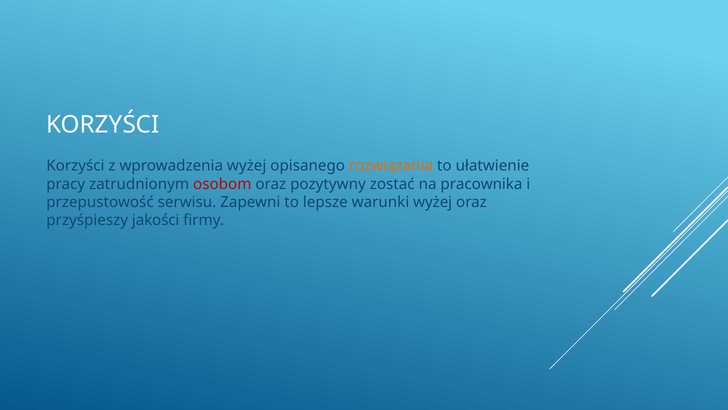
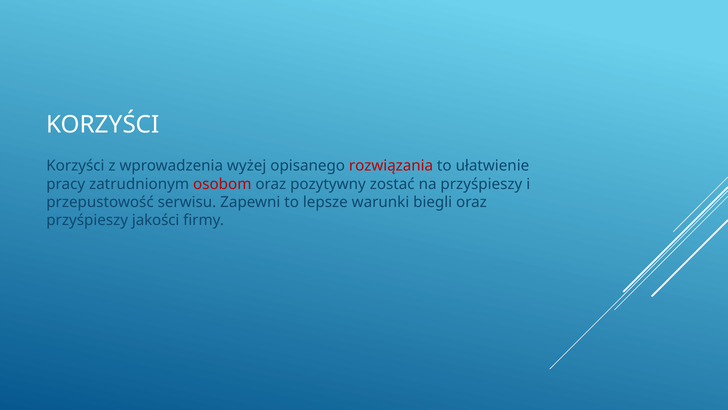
rozwiązania colour: orange -> red
na pracownika: pracownika -> przyśpieszy
warunki wyżej: wyżej -> biegli
